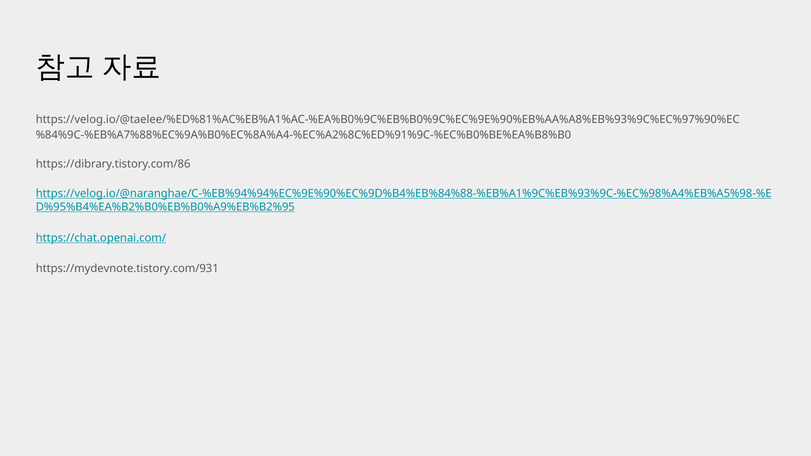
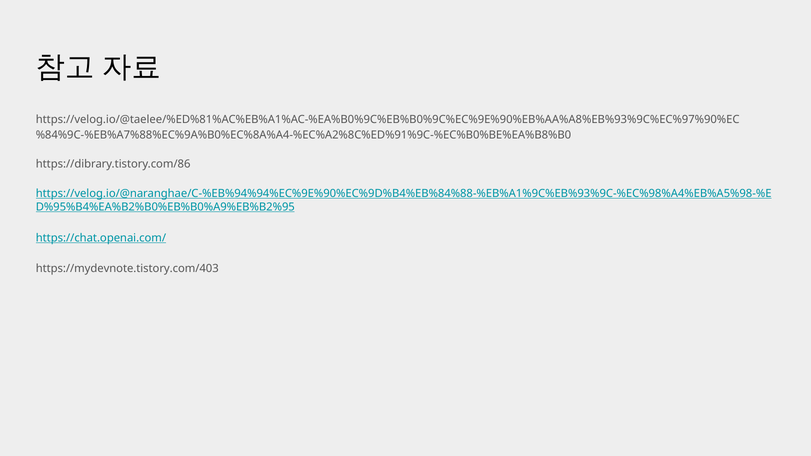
https://mydevnote.tistory.com/931: https://mydevnote.tistory.com/931 -> https://mydevnote.tistory.com/403
